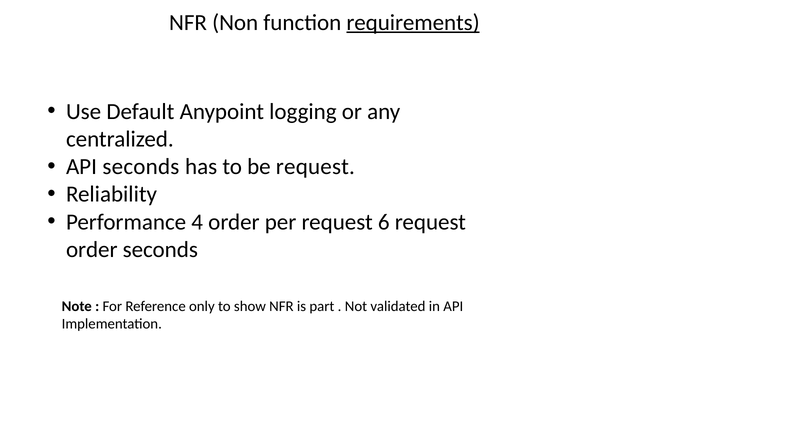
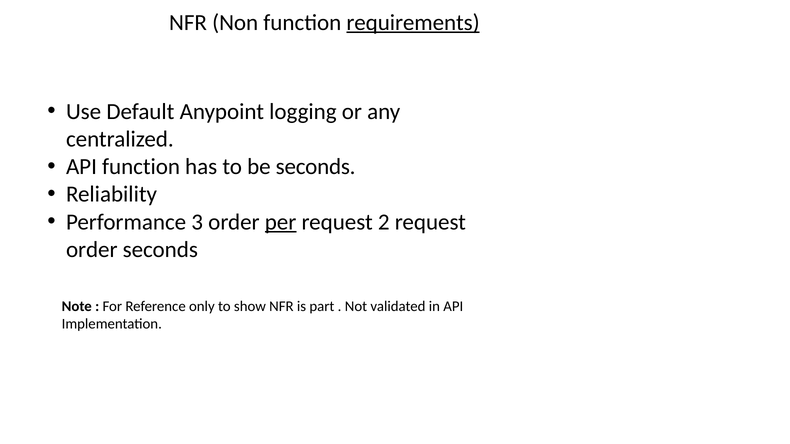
API seconds: seconds -> function
be request: request -> seconds
4: 4 -> 3
per underline: none -> present
6: 6 -> 2
